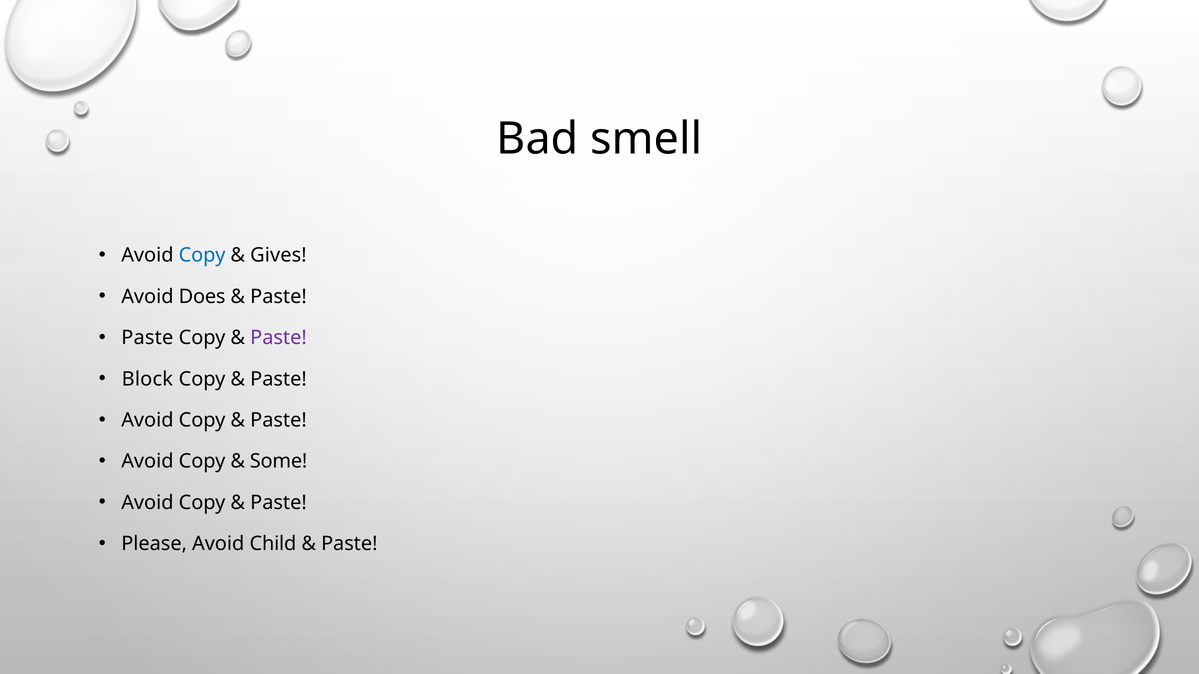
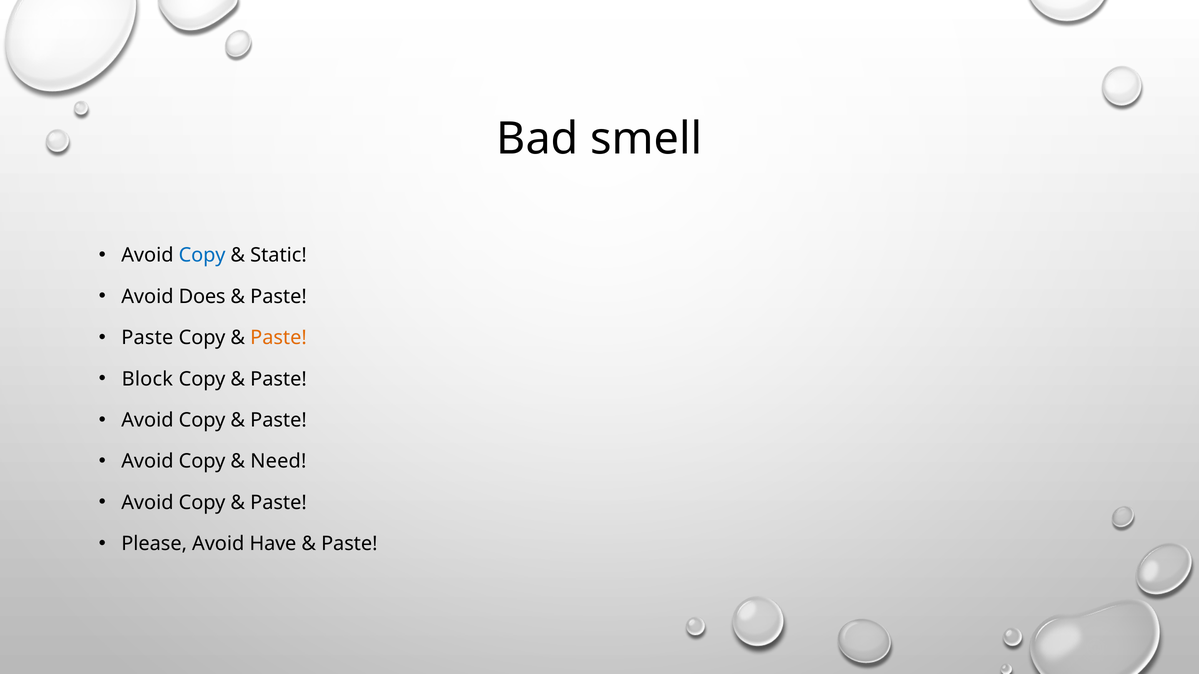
Gives: Gives -> Static
Paste at (279, 338) colour: purple -> orange
Some: Some -> Need
Child: Child -> Have
